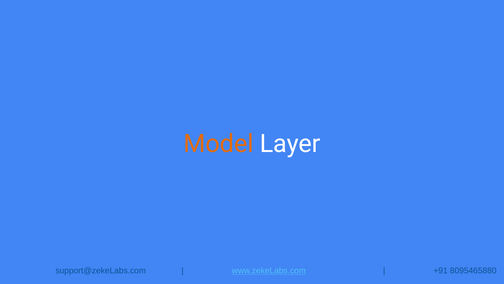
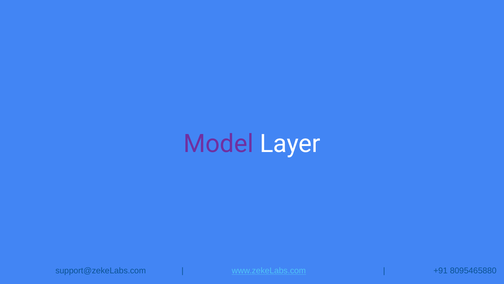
Model colour: orange -> purple
